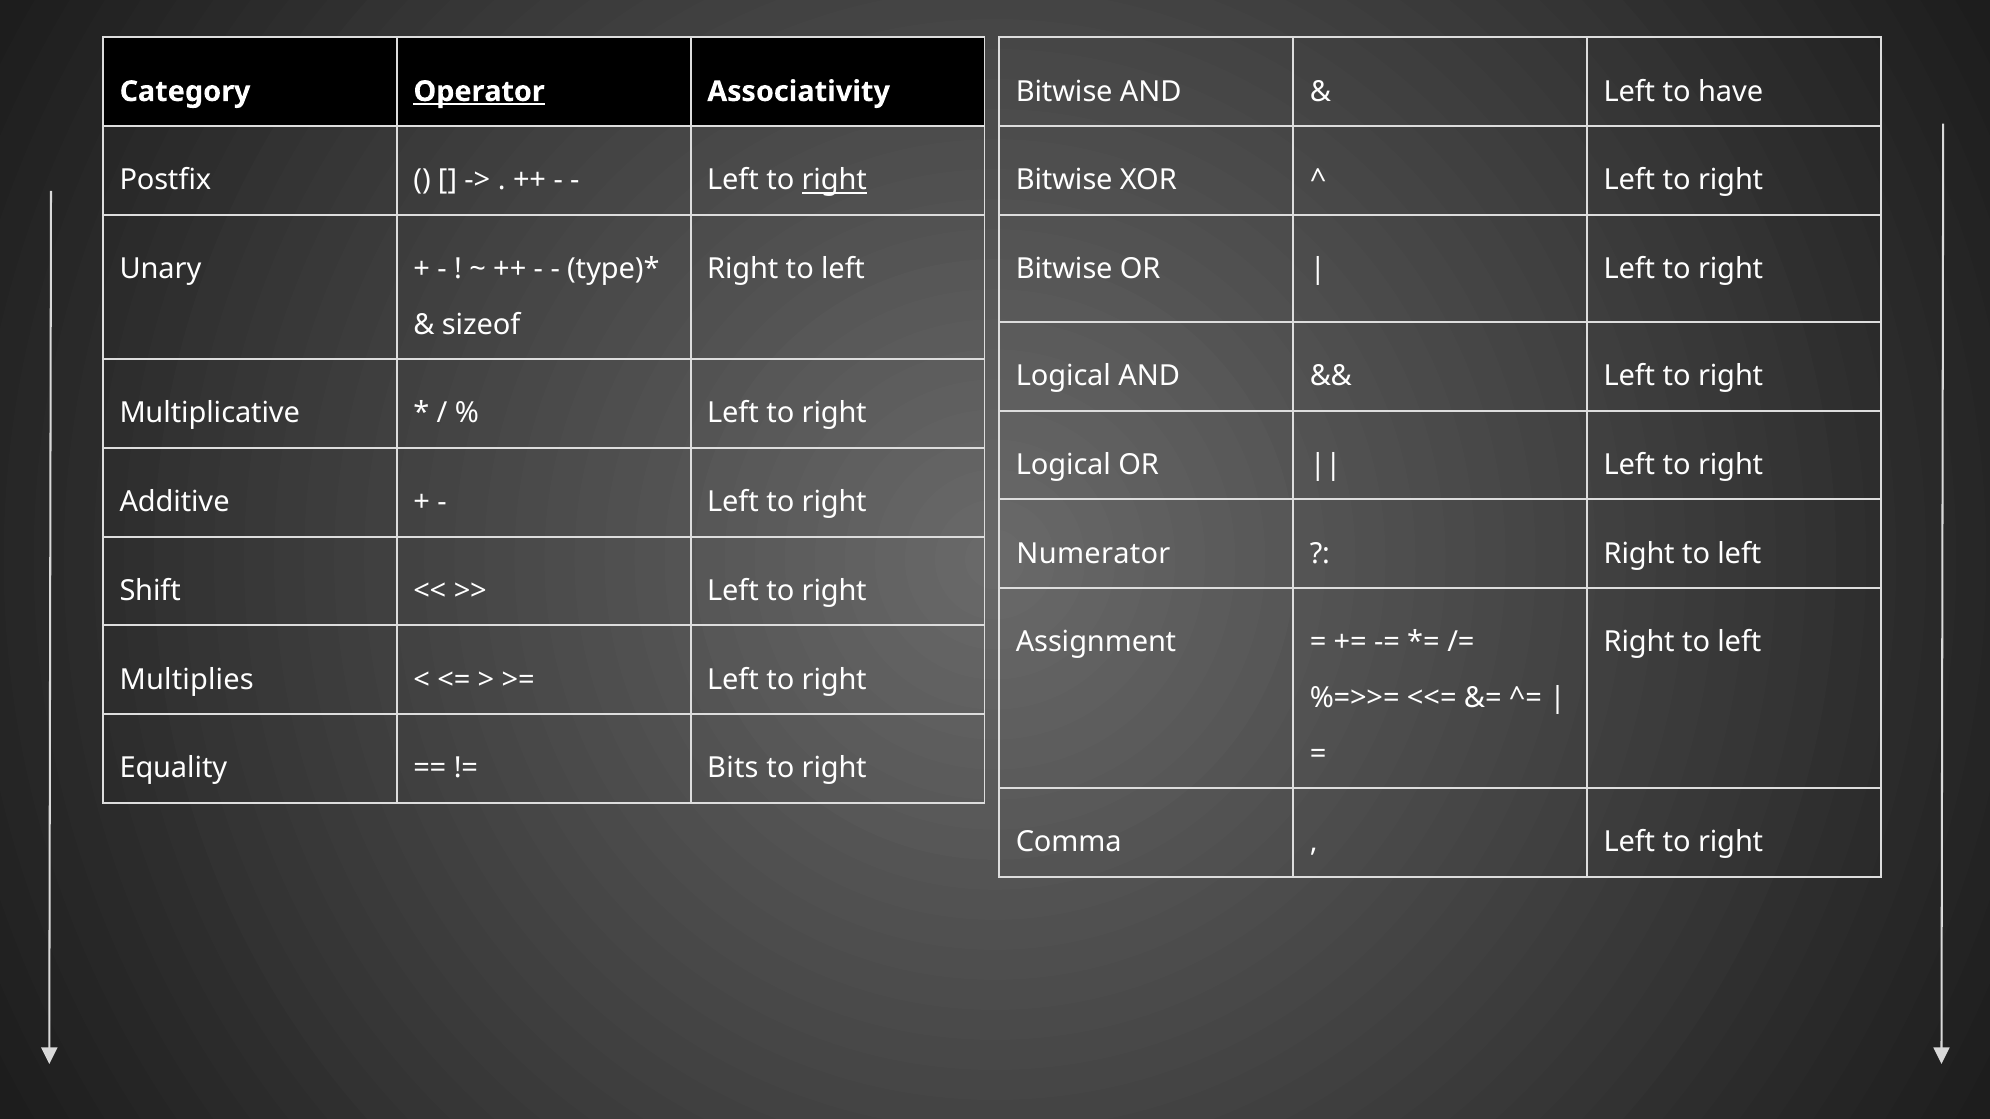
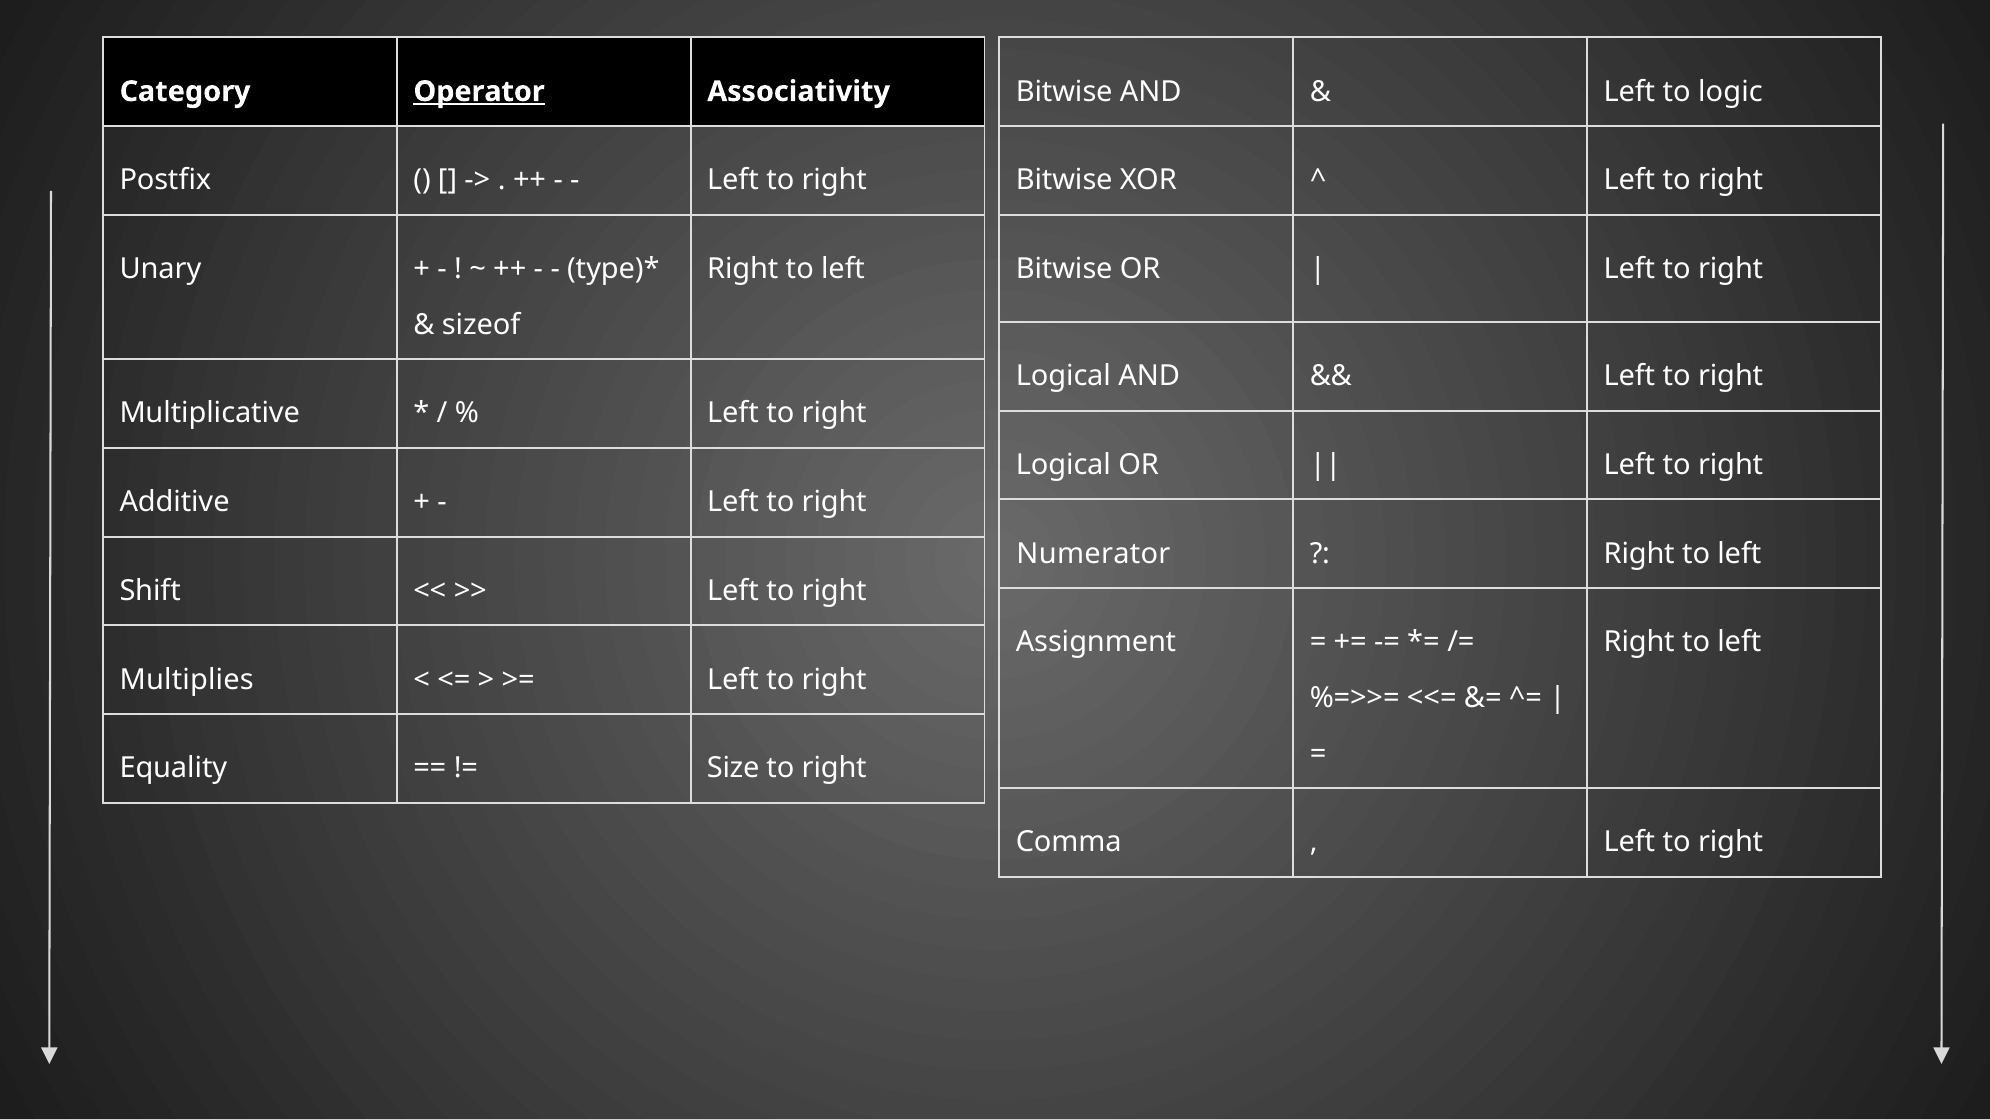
have: have -> logic
right at (834, 180) underline: present -> none
Bits: Bits -> Size
